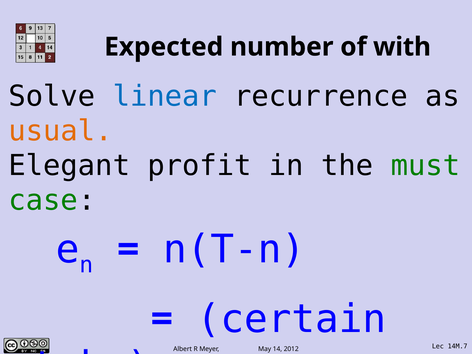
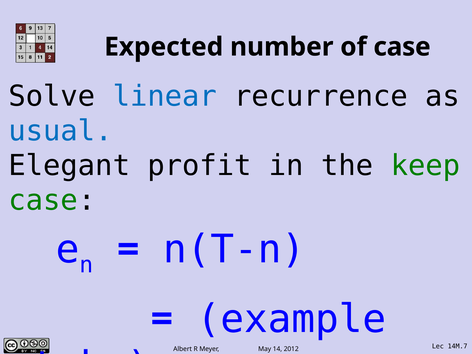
of with: with -> case
usual colour: orange -> blue
must: must -> keep
certain: certain -> example
